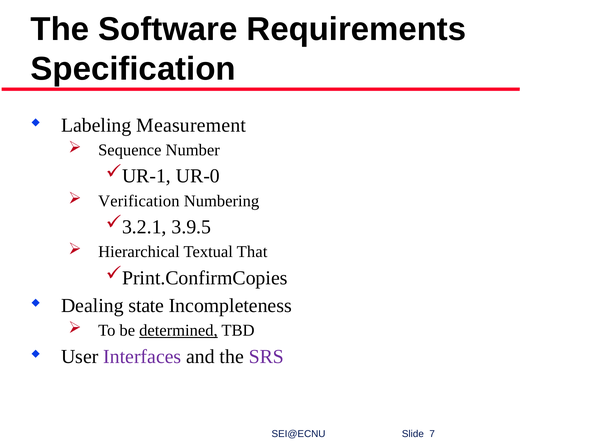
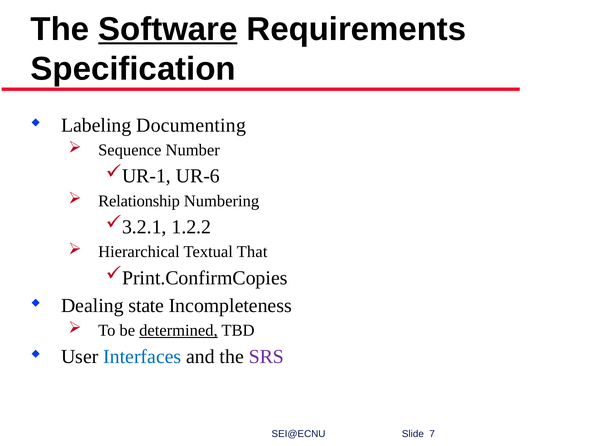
Software underline: none -> present
Measurement: Measurement -> Documenting
UR-0: UR-0 -> UR-6
Verification: Verification -> Relationship
3.9.5: 3.9.5 -> 1.2.2
Interfaces colour: purple -> blue
